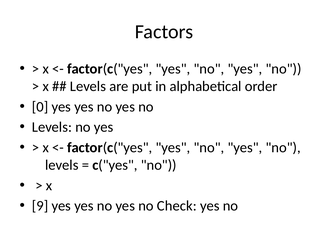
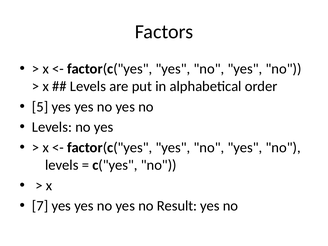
0: 0 -> 5
9: 9 -> 7
Check: Check -> Result
